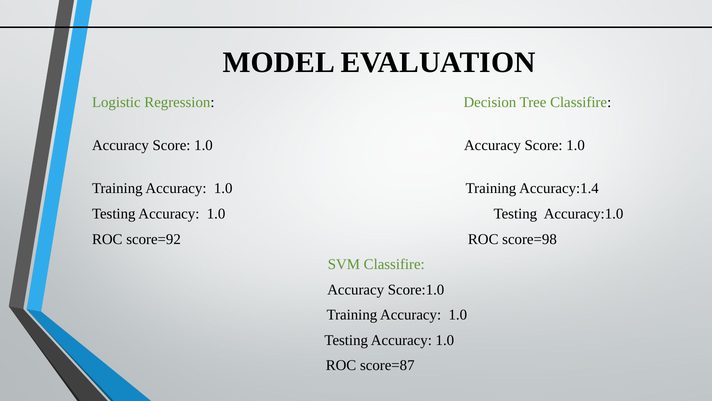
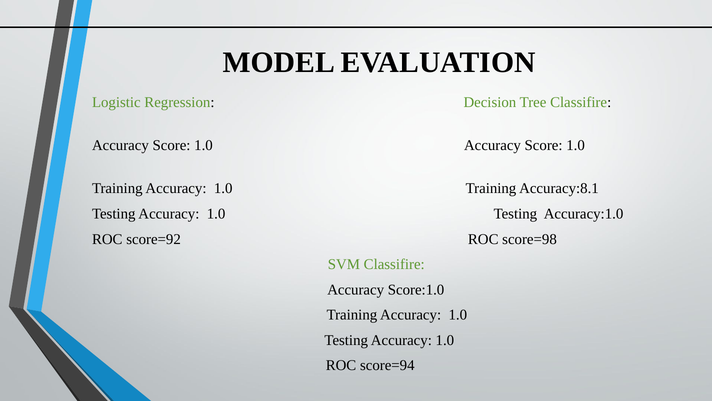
Accuracy:1.4: Accuracy:1.4 -> Accuracy:8.1
score=87: score=87 -> score=94
